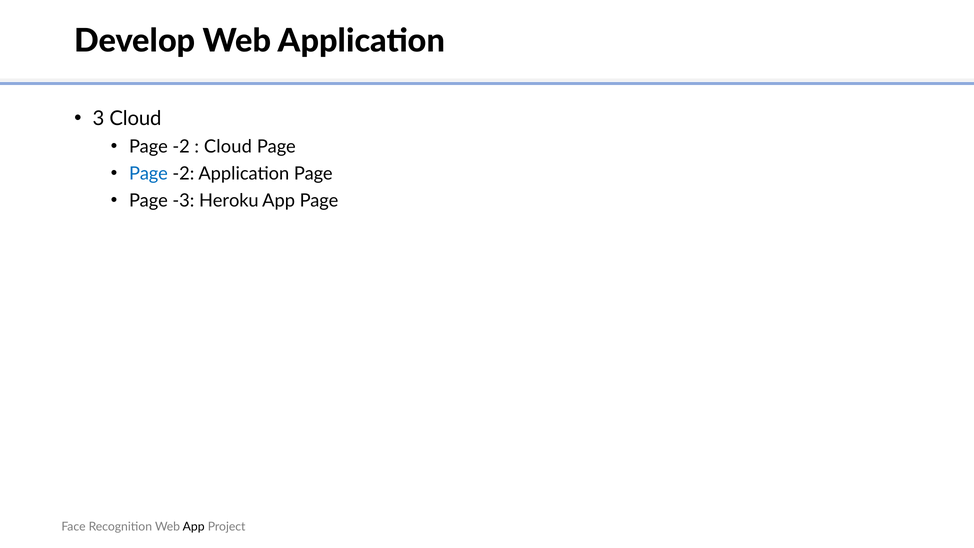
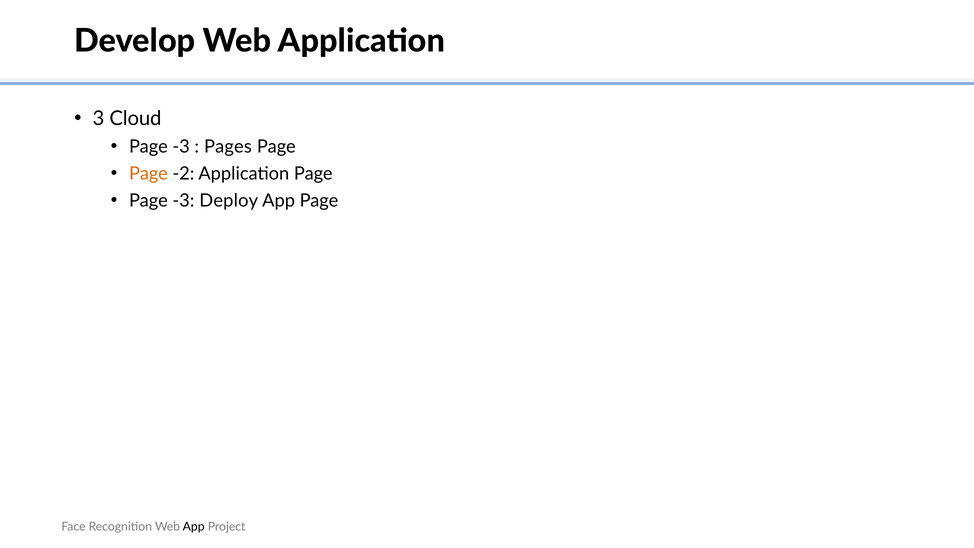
-2 at (181, 147): -2 -> -3
Cloud at (228, 147): Cloud -> Pages
Page at (148, 173) colour: blue -> orange
Heroku: Heroku -> Deploy
